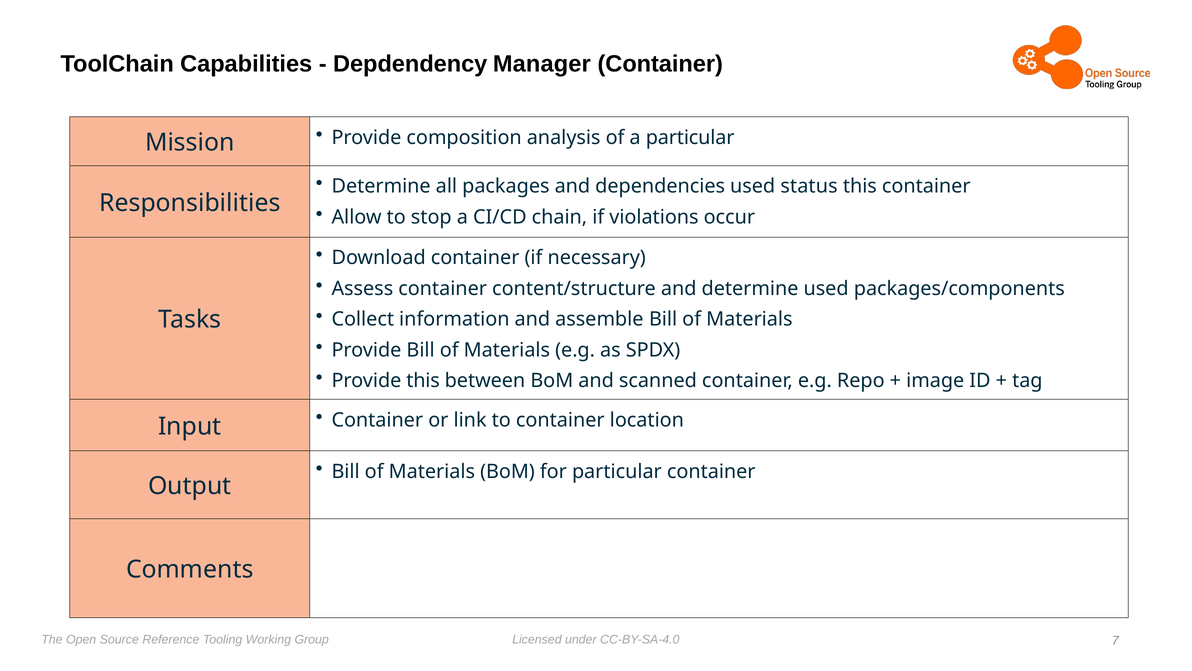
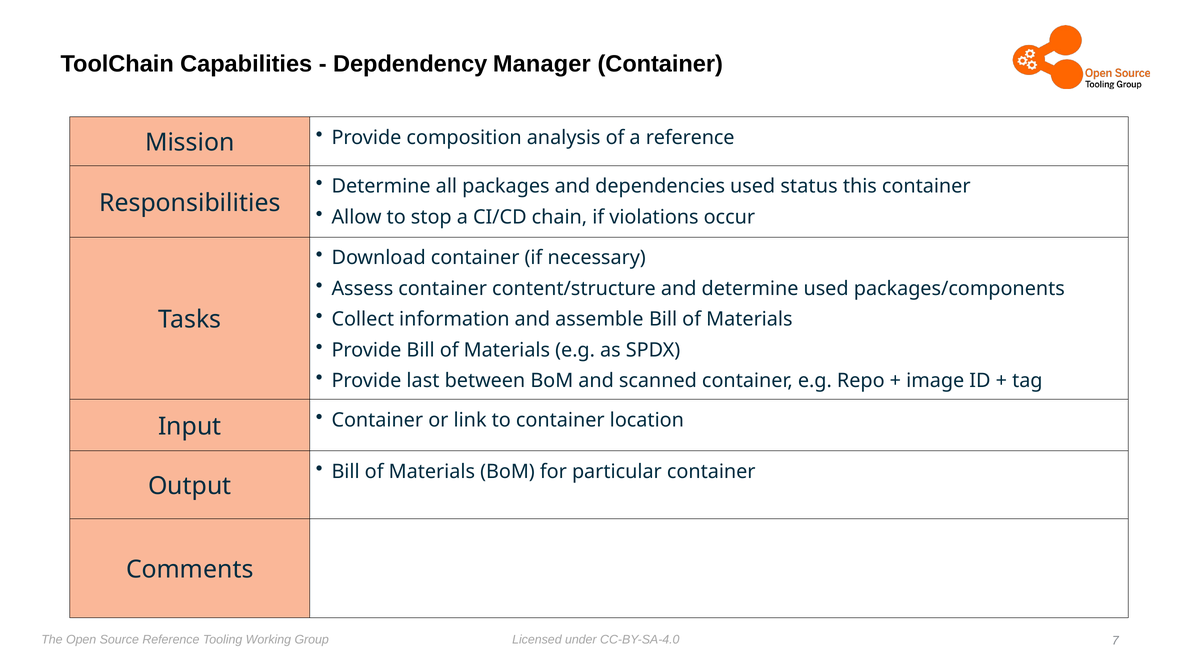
a particular: particular -> reference
Provide this: this -> last
